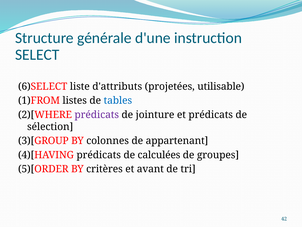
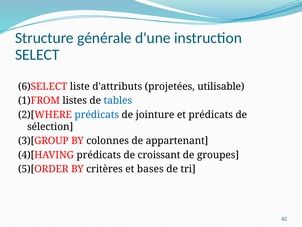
prédicats at (97, 114) colour: purple -> blue
calculées: calculées -> croissant
avant: avant -> bases
